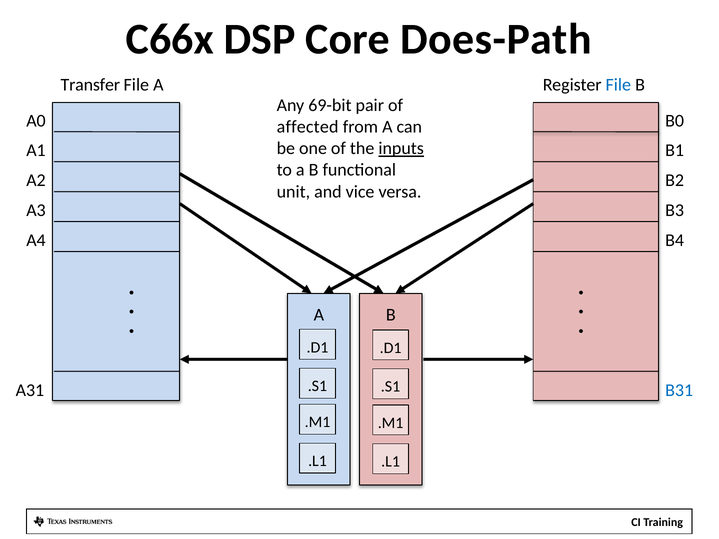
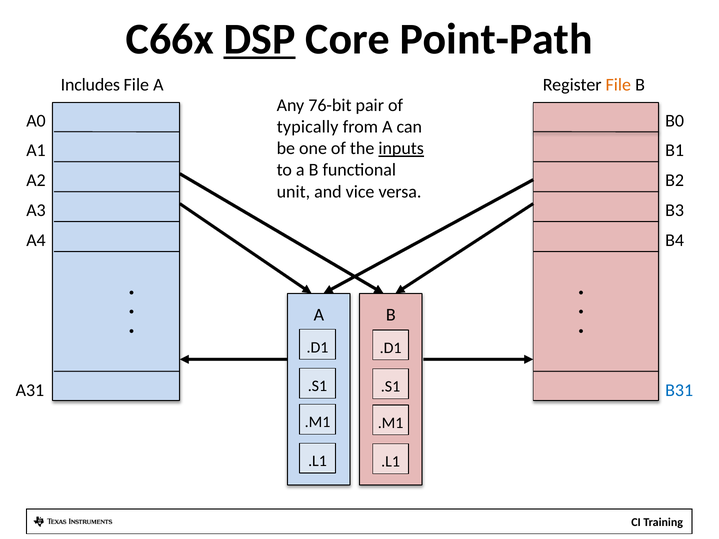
DSP underline: none -> present
Does-Path: Does-Path -> Point-Path
Transfer: Transfer -> Includes
File at (618, 85) colour: blue -> orange
69-bit: 69-bit -> 76-bit
affected: affected -> typically
